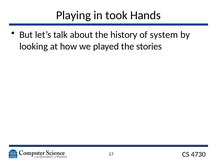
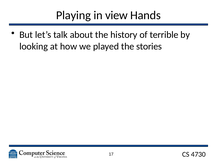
took: took -> view
system: system -> terrible
